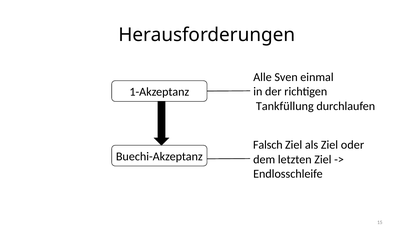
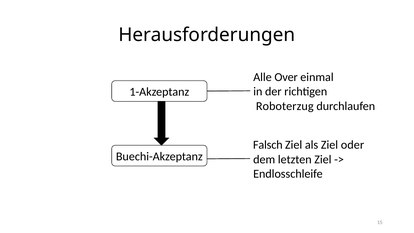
Sven: Sven -> Over
Tankfüllung: Tankfüllung -> Roboterzug
